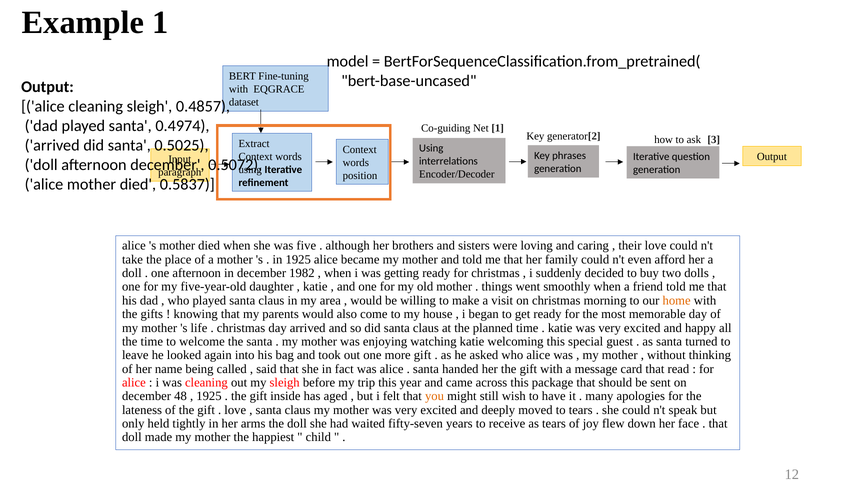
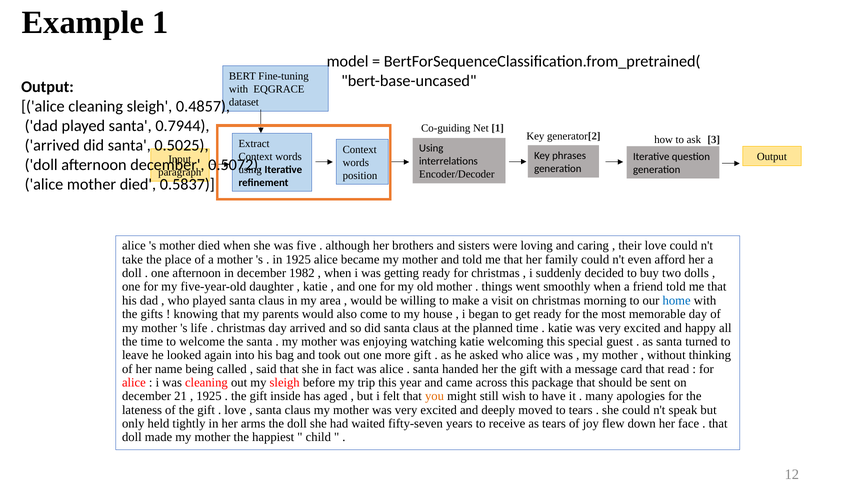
0.4974: 0.4974 -> 0.7944
home colour: orange -> blue
48: 48 -> 21
